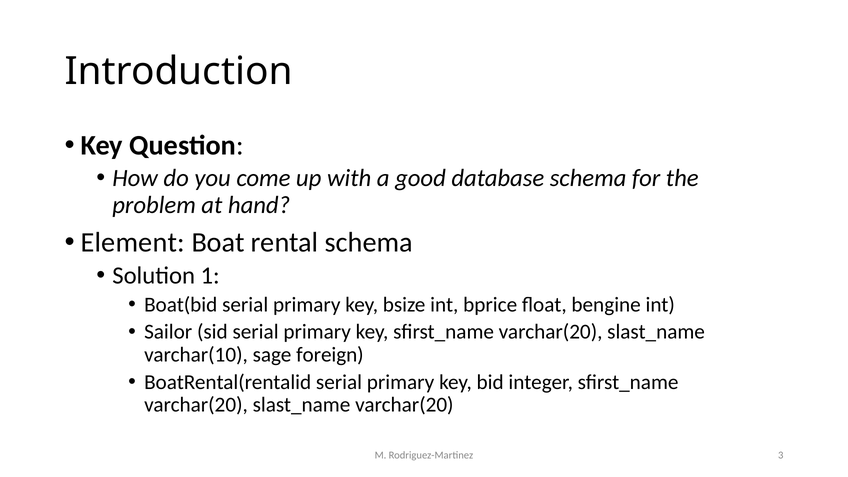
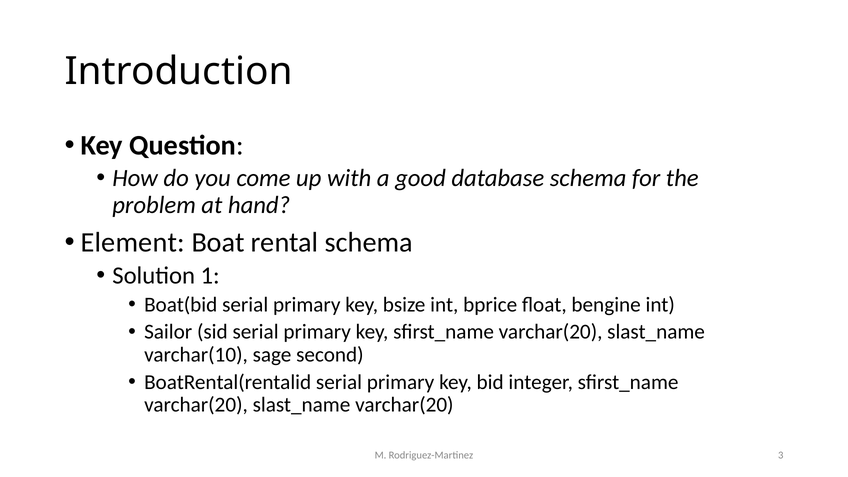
foreign: foreign -> second
